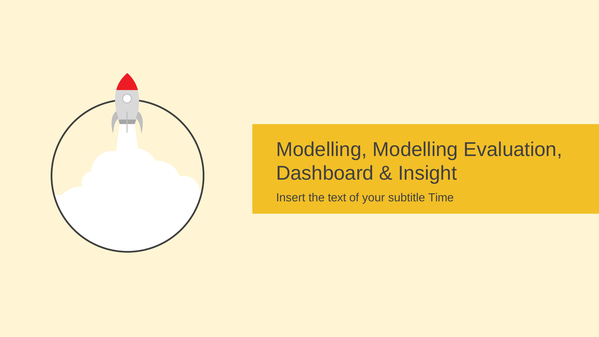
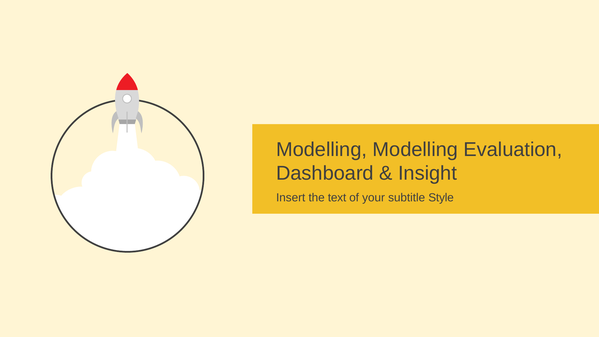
Time: Time -> Style
